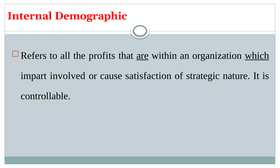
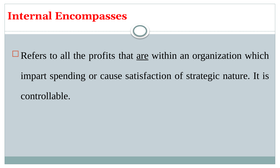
Demographic: Demographic -> Encompasses
which underline: present -> none
involved: involved -> spending
